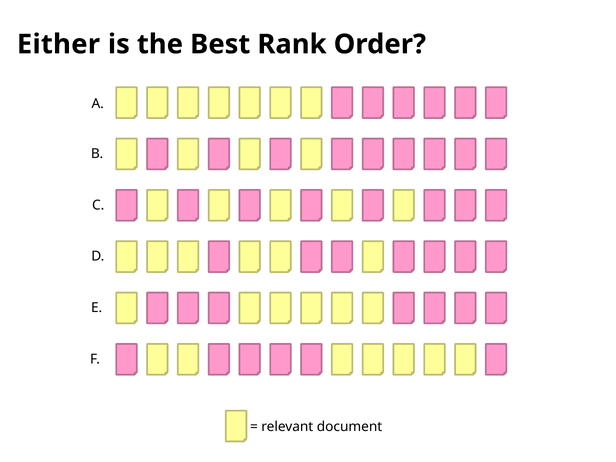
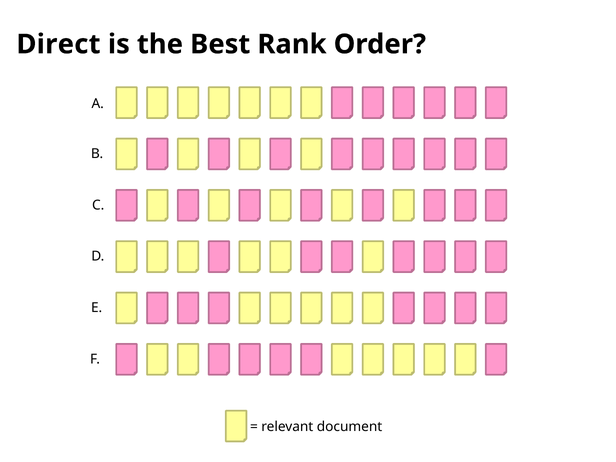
Either: Either -> Direct
